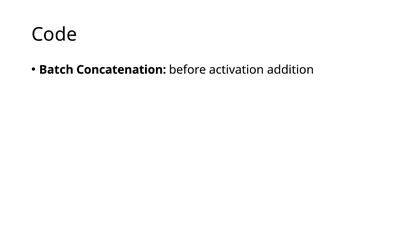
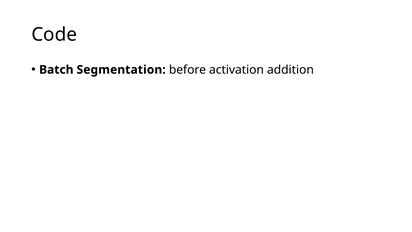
Concatenation: Concatenation -> Segmentation
